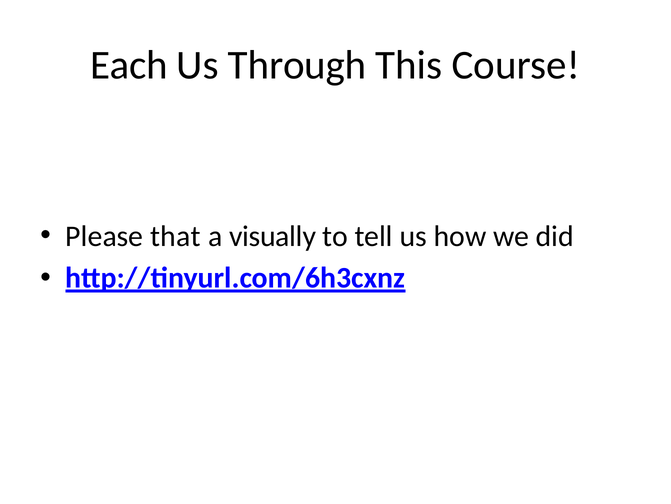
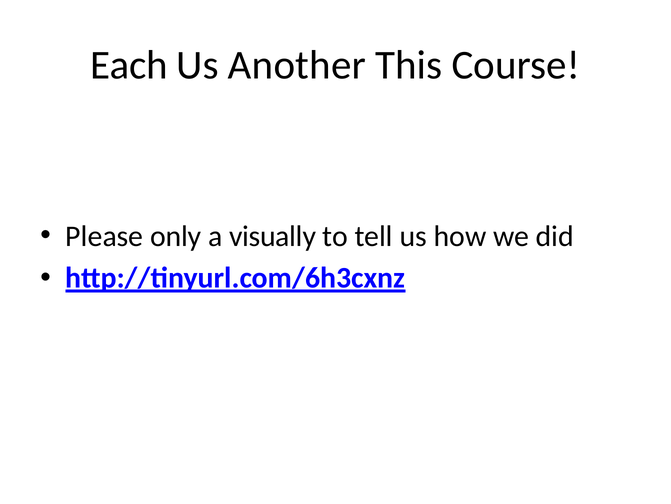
Through: Through -> Another
that: that -> only
